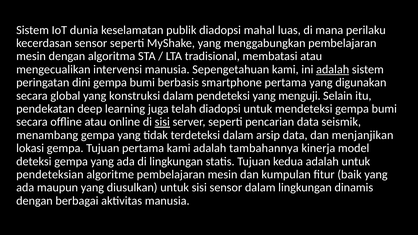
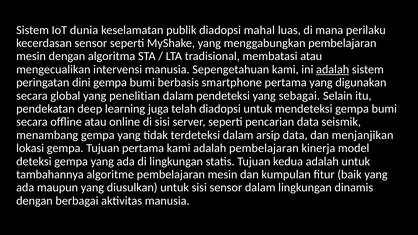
konstruksi: konstruksi -> penelitian
menguji: menguji -> sebagai
sisi at (162, 122) underline: present -> none
adalah tambahannya: tambahannya -> pembelajaran
pendeteksian: pendeteksian -> tambahannya
